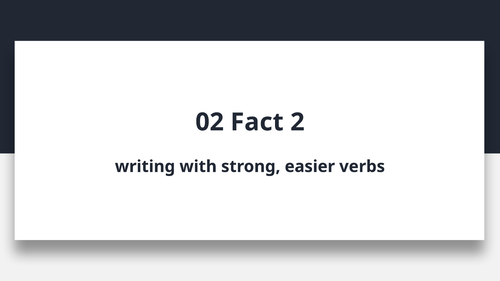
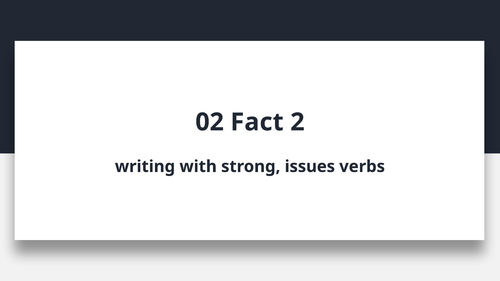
easier: easier -> issues
